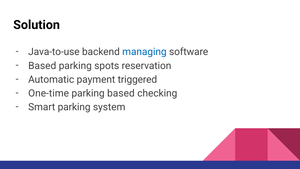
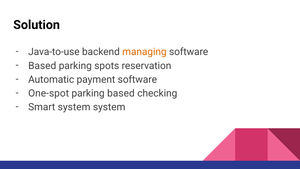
managing colour: blue -> orange
payment triggered: triggered -> software
One-time: One-time -> One-spot
Smart parking: parking -> system
